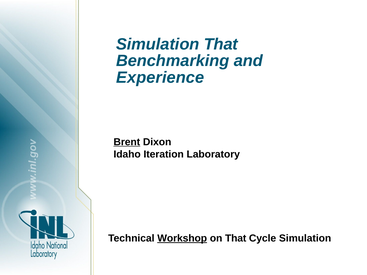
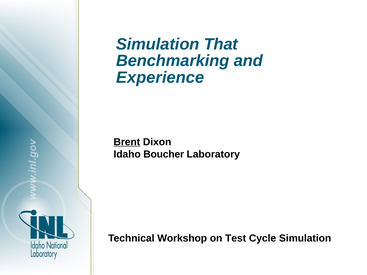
Iteration: Iteration -> Boucher
Workshop underline: present -> none
on That: That -> Test
